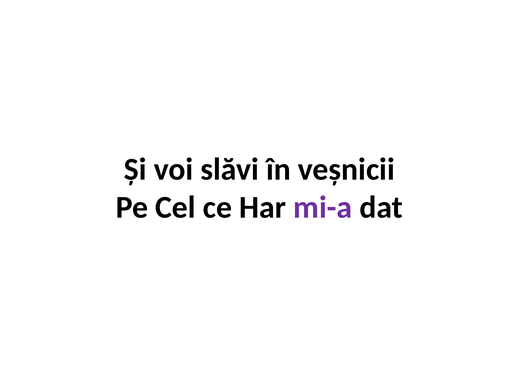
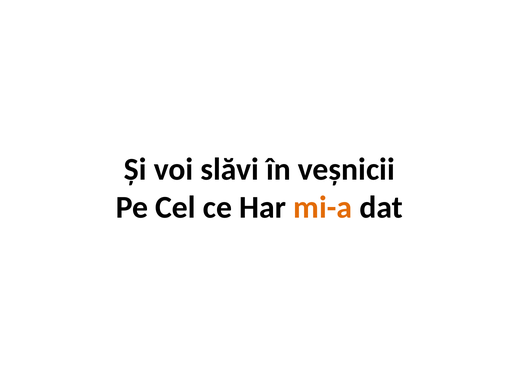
mi-a colour: purple -> orange
